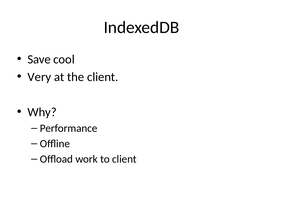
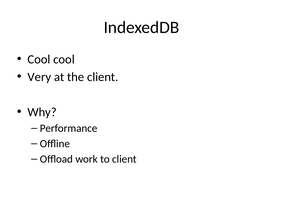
Save at (39, 59): Save -> Cool
